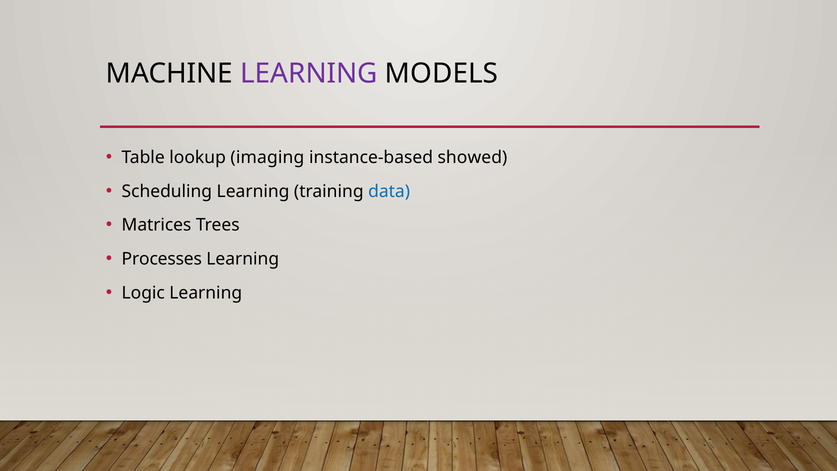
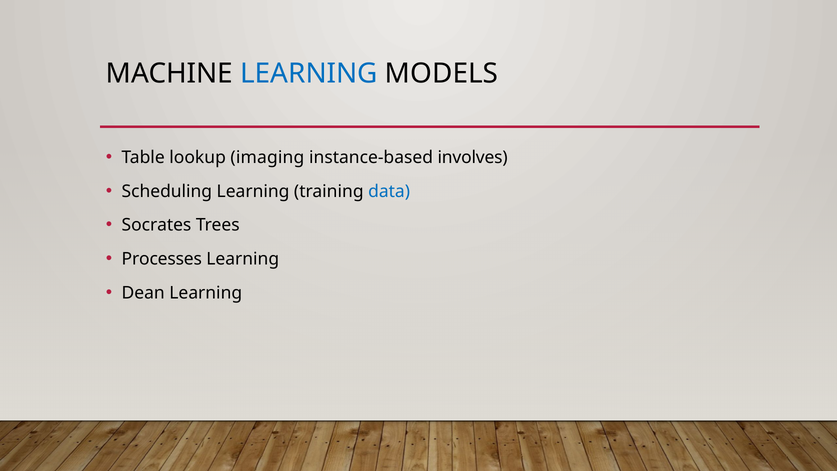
LEARNING at (309, 73) colour: purple -> blue
showed: showed -> involves
Matrices: Matrices -> Socrates
Logic: Logic -> Dean
